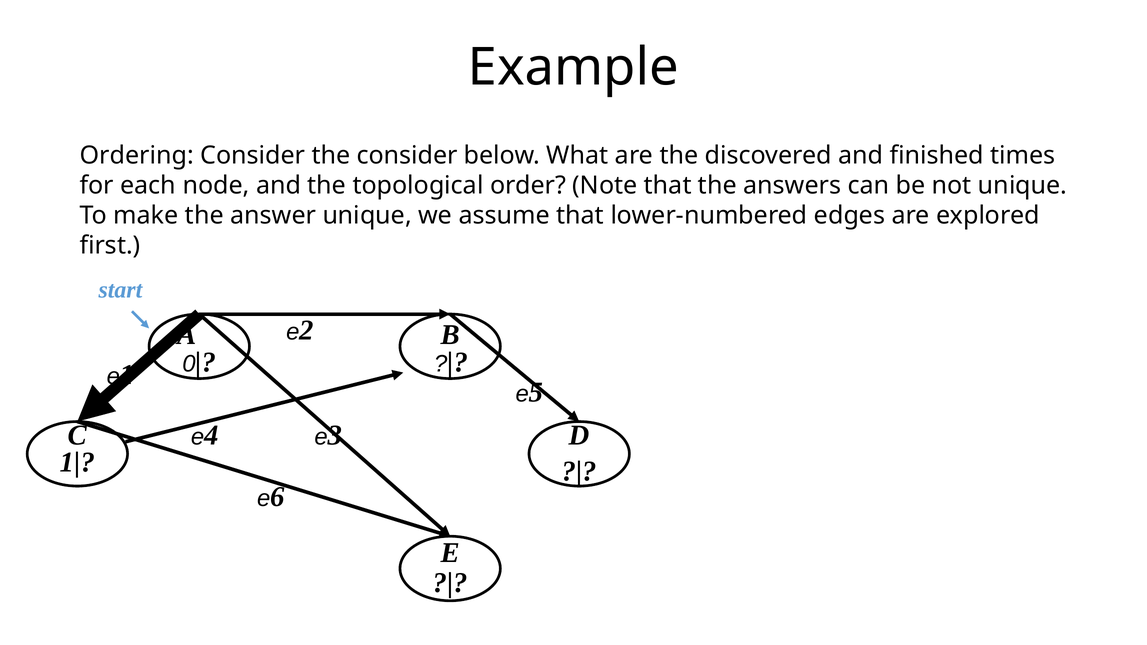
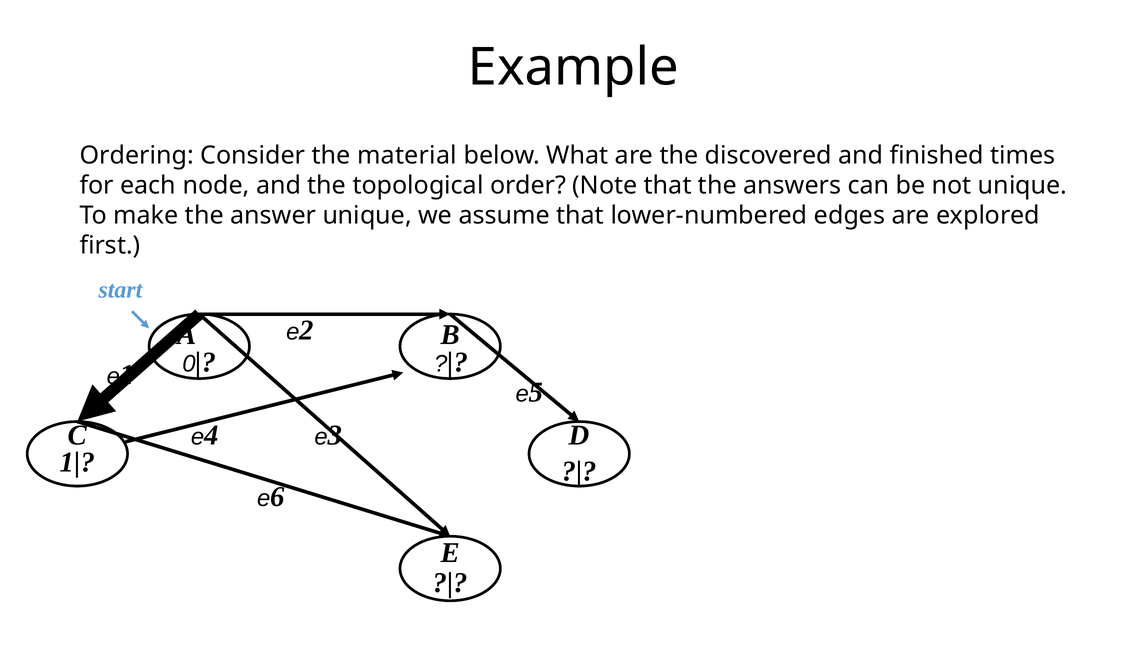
the consider: consider -> material
